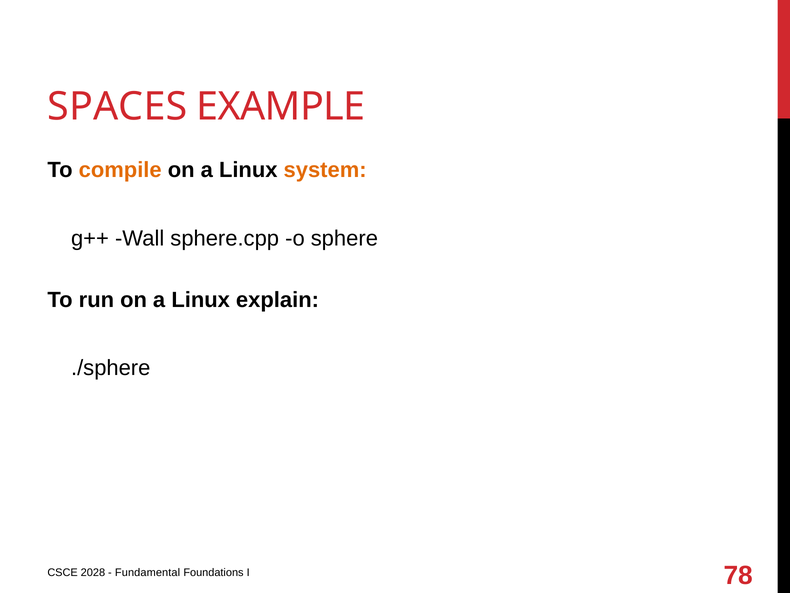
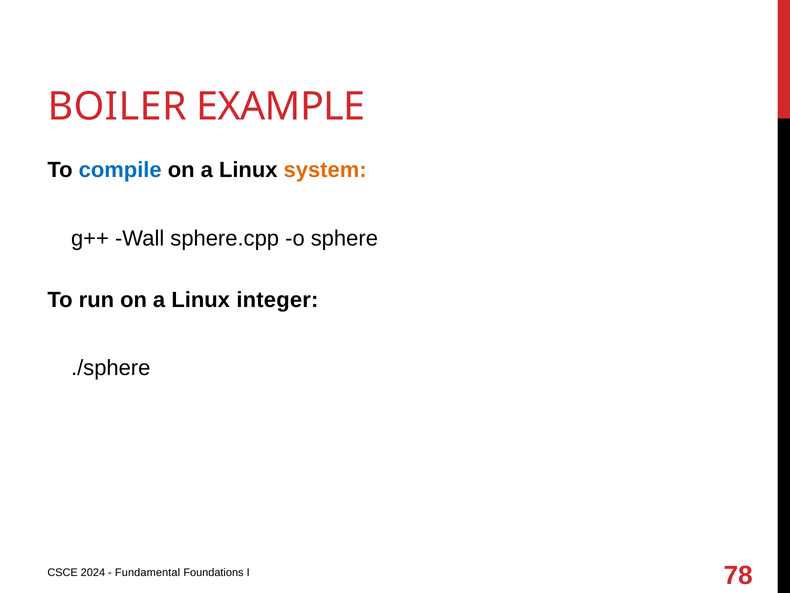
SPACES: SPACES -> BOILER
compile colour: orange -> blue
explain: explain -> integer
2028: 2028 -> 2024
